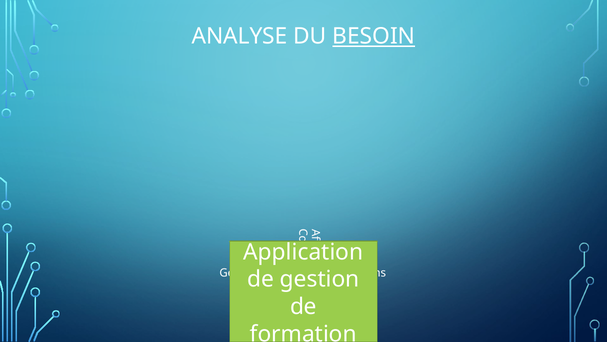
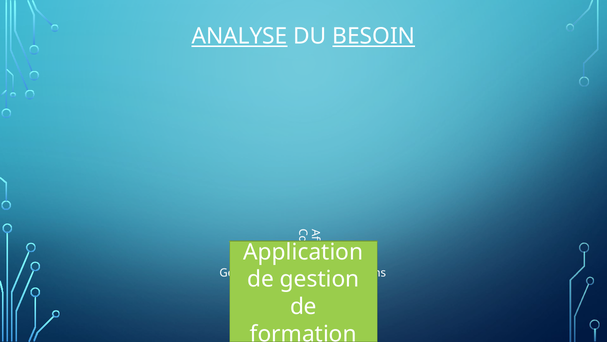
ANALYSE underline: none -> present
